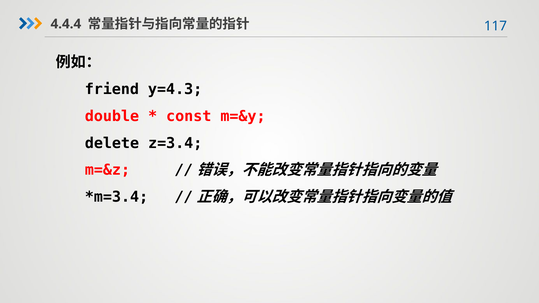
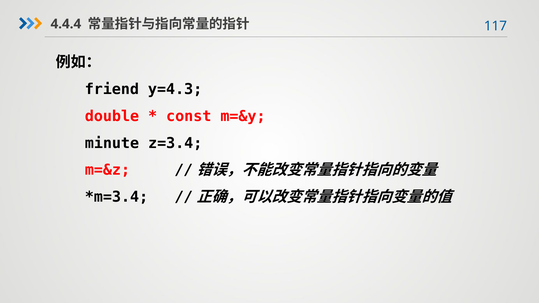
delete: delete -> minute
